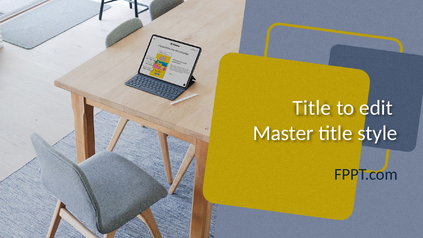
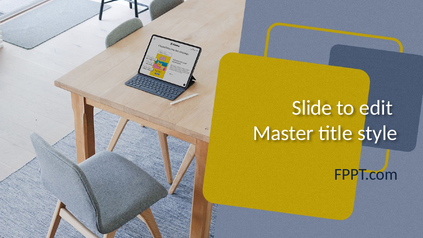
Title at (312, 108): Title -> Slide
